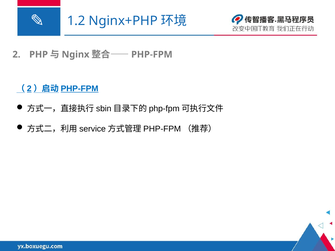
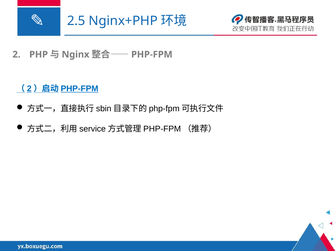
1.2: 1.2 -> 2.5
